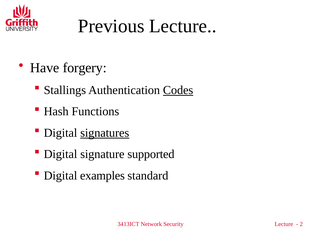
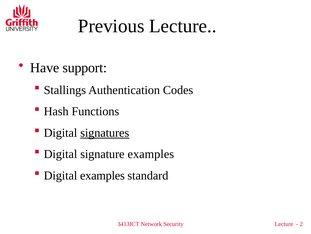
forgery: forgery -> support
Codes underline: present -> none
signature supported: supported -> examples
